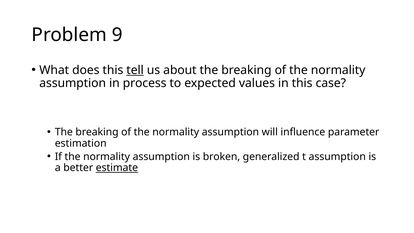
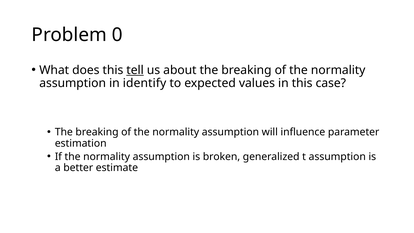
9: 9 -> 0
process: process -> identify
estimate underline: present -> none
